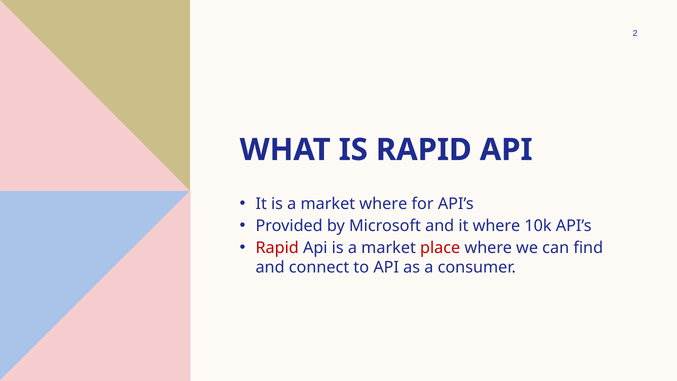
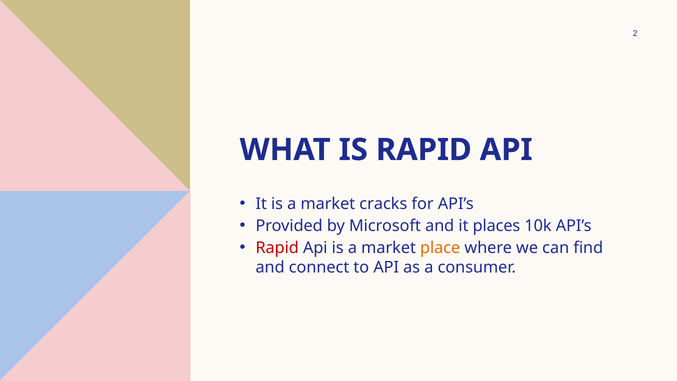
market where: where -> cracks
it where: where -> places
place colour: red -> orange
